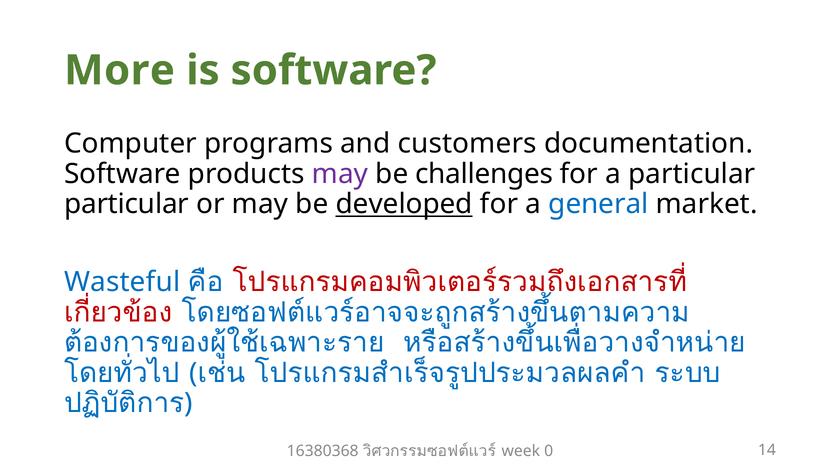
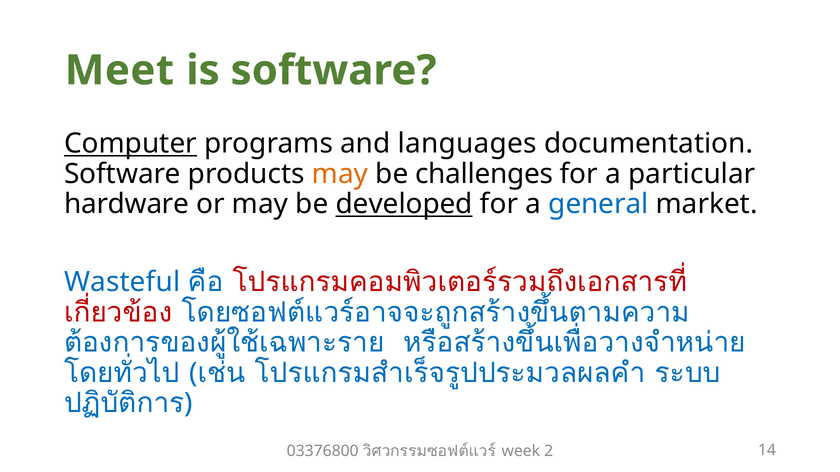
More: More -> Meet
Computer underline: none -> present
customers: customers -> languages
may at (340, 174) colour: purple -> orange
particular at (127, 204): particular -> hardware
16380368: 16380368 -> 03376800
0: 0 -> 2
